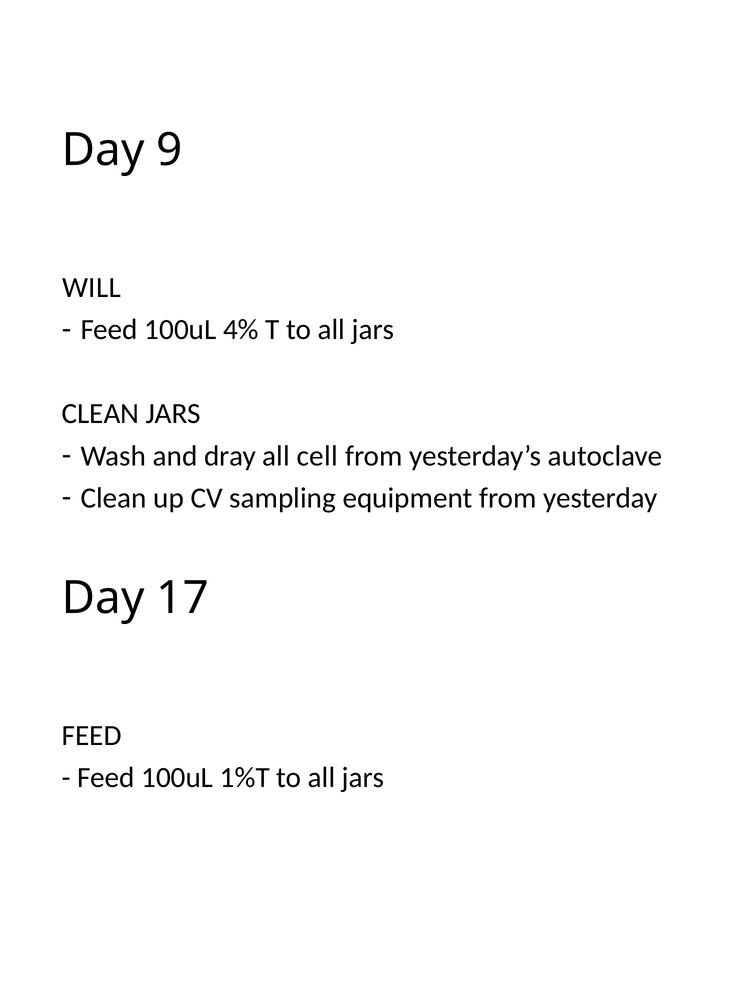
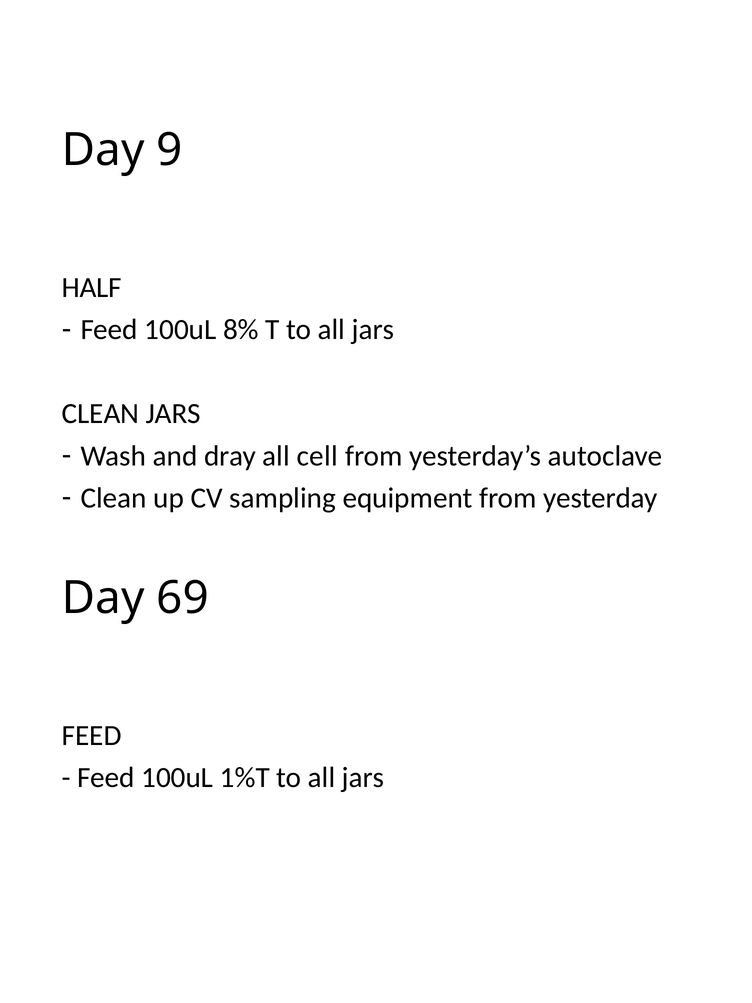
WILL: WILL -> HALF
4%: 4% -> 8%
17: 17 -> 69
